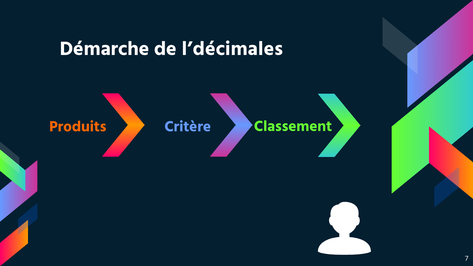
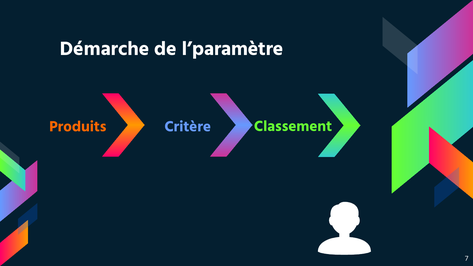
l’décimales: l’décimales -> l’paramètre
